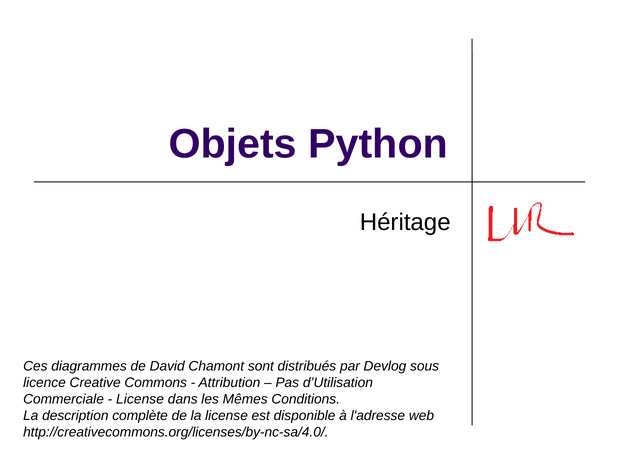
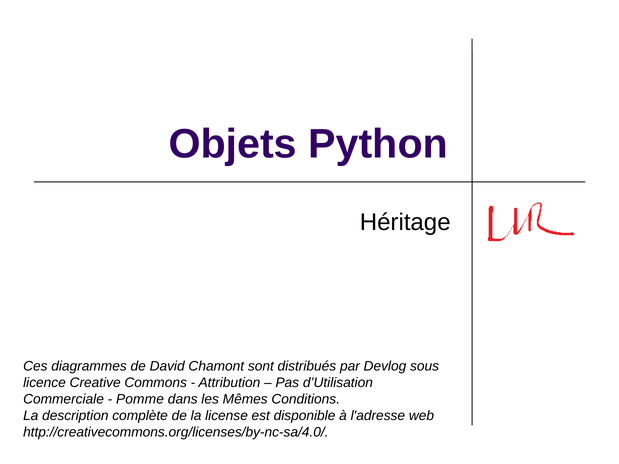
License at (140, 399): License -> Pomme
